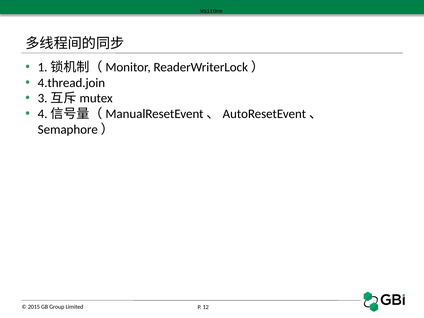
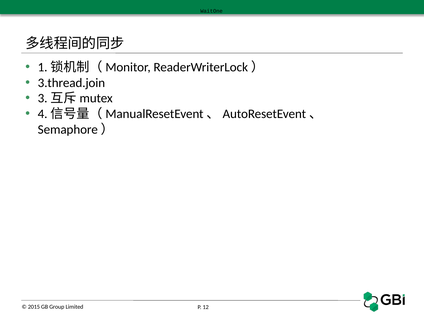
4.thread.join: 4.thread.join -> 3.thread.join
